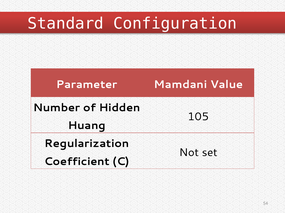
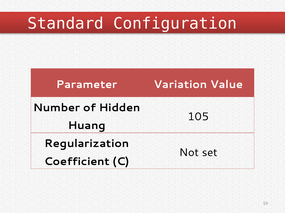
Mamdani: Mamdani -> Variation
